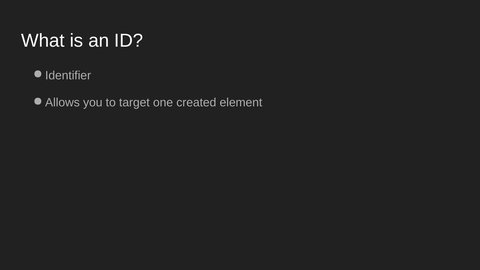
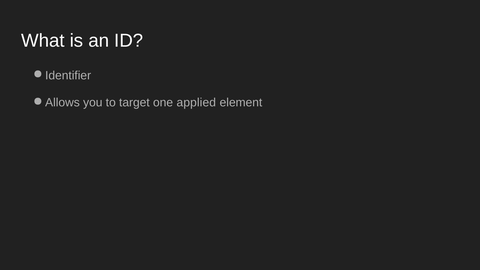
created: created -> applied
